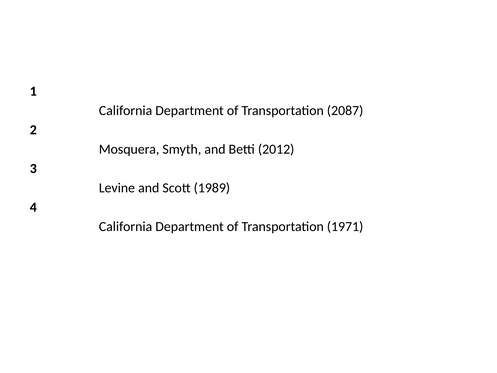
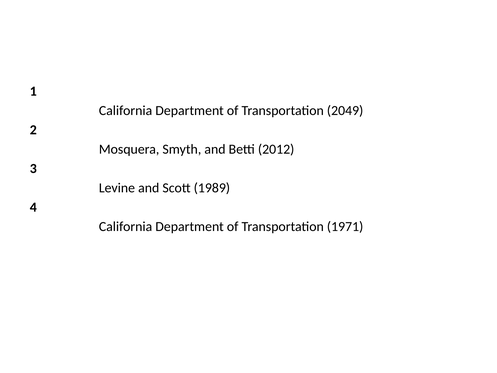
2087: 2087 -> 2049
